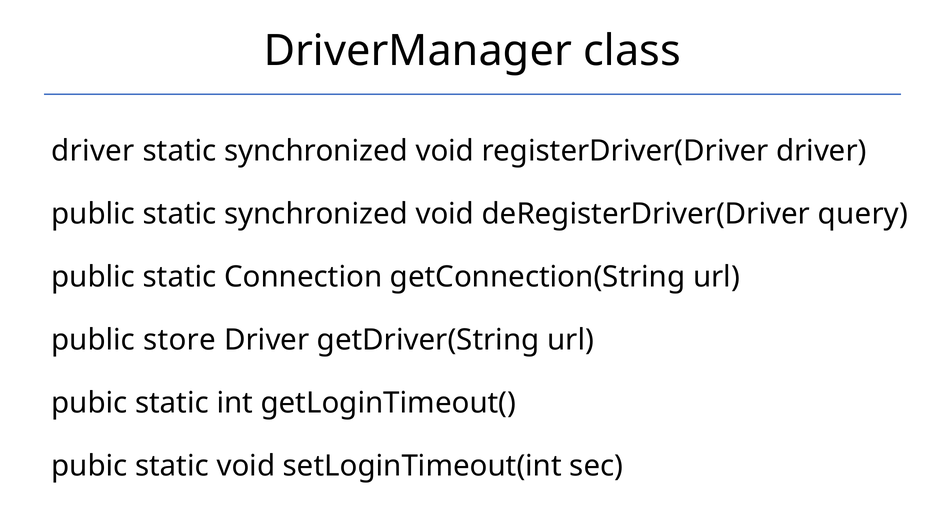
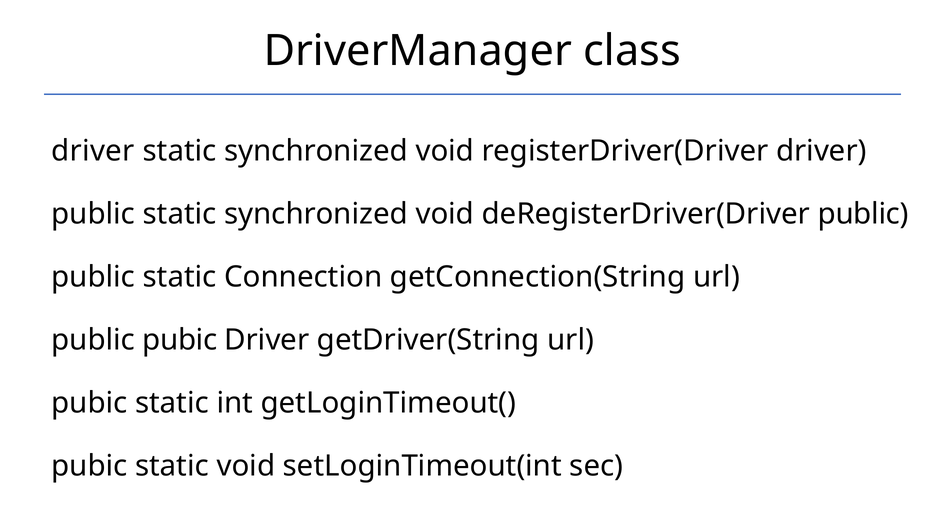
deRegisterDriver(Driver query: query -> public
public store: store -> pubic
